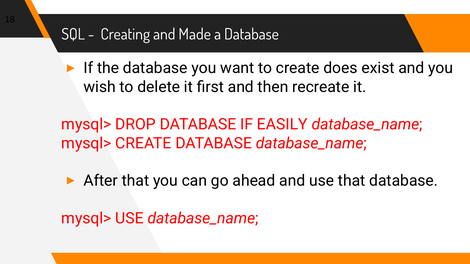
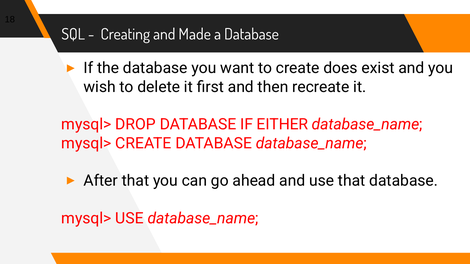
EASILY: EASILY -> EITHER
